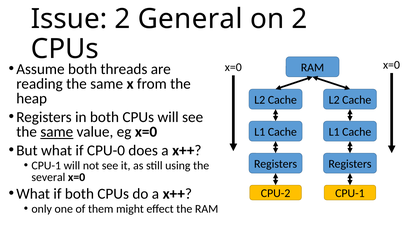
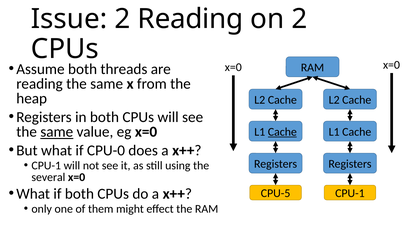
2 General: General -> Reading
Cache at (282, 132) underline: none -> present
CPU-2: CPU-2 -> CPU-5
